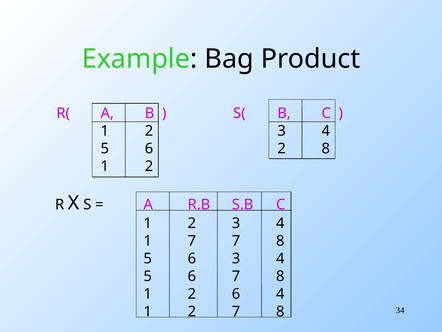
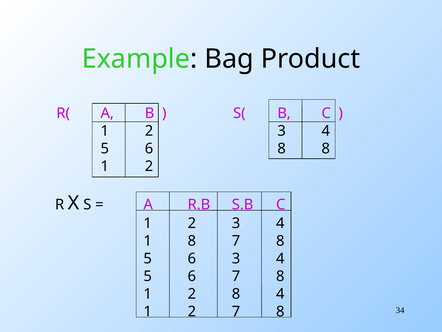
6 2: 2 -> 8
1 7: 7 -> 8
2 6: 6 -> 8
